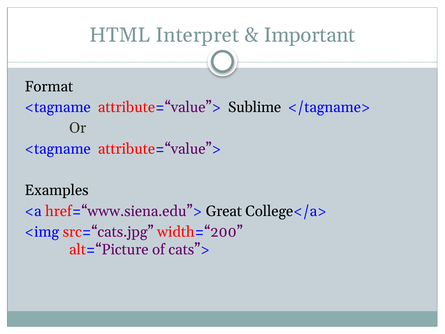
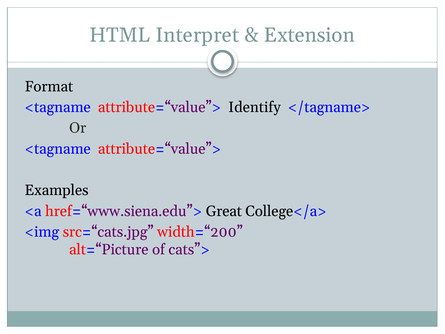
Important: Important -> Extension
Sublime: Sublime -> Identify
